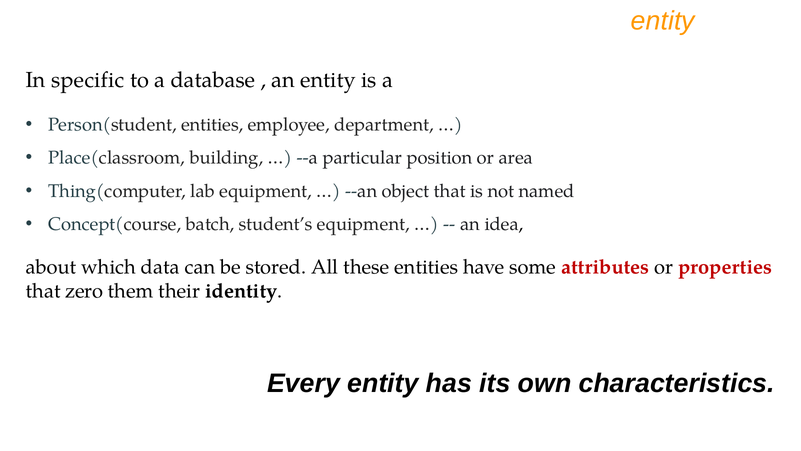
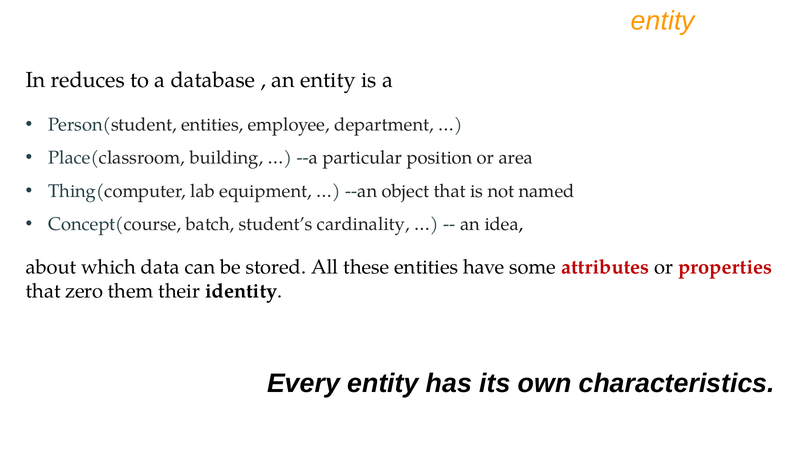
specific: specific -> reduces
student’s equipment: equipment -> cardinality
